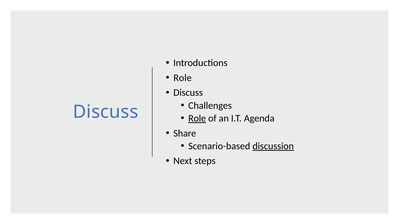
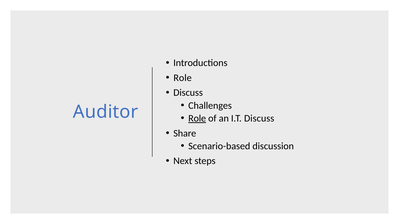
Discuss at (106, 112): Discuss -> Auditor
I.T Agenda: Agenda -> Discuss
discussion underline: present -> none
